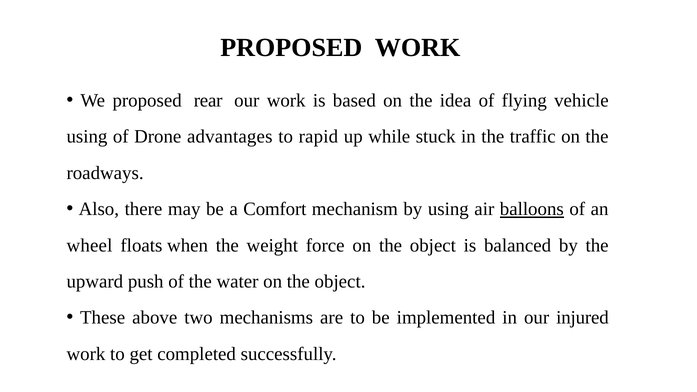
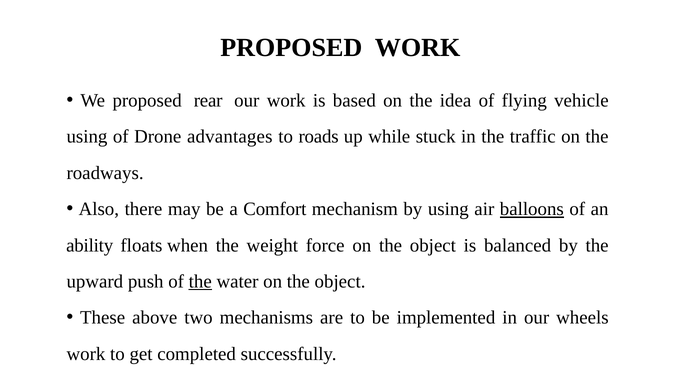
rapid: rapid -> roads
wheel: wheel -> ability
the at (200, 282) underline: none -> present
injured: injured -> wheels
